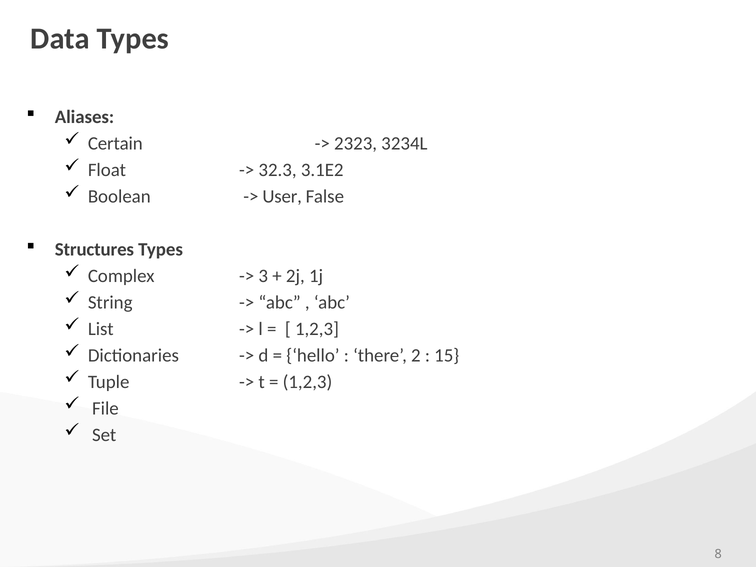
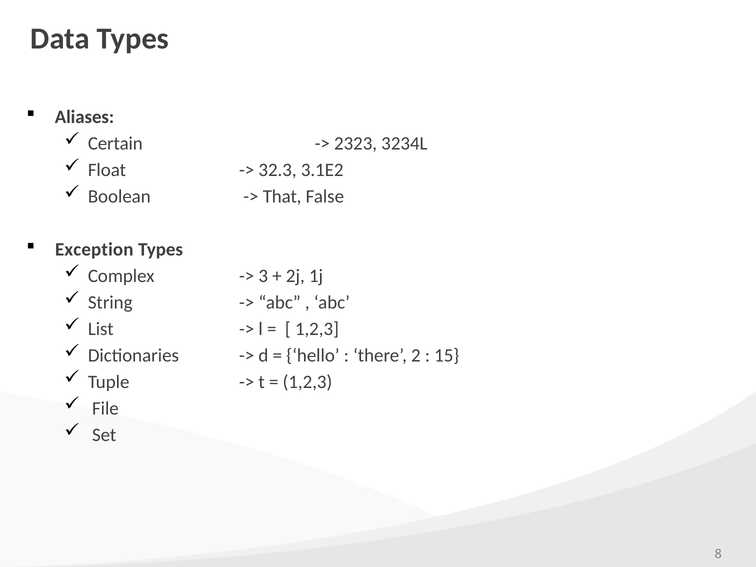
User: User -> That
Structures: Structures -> Exception
